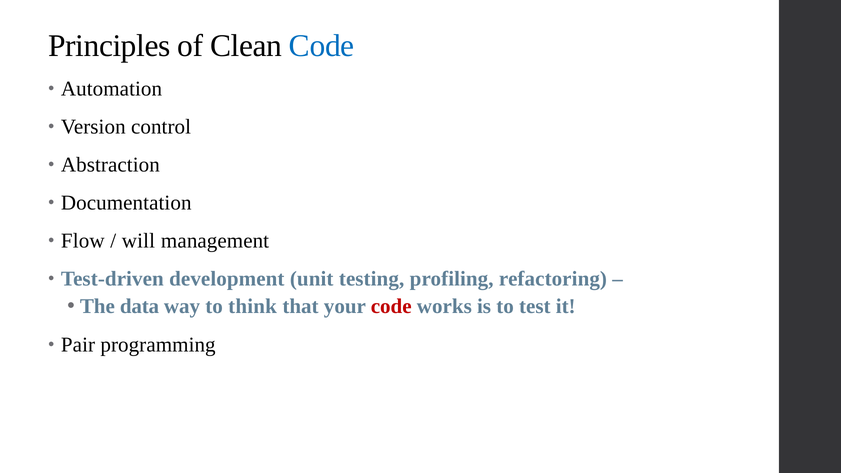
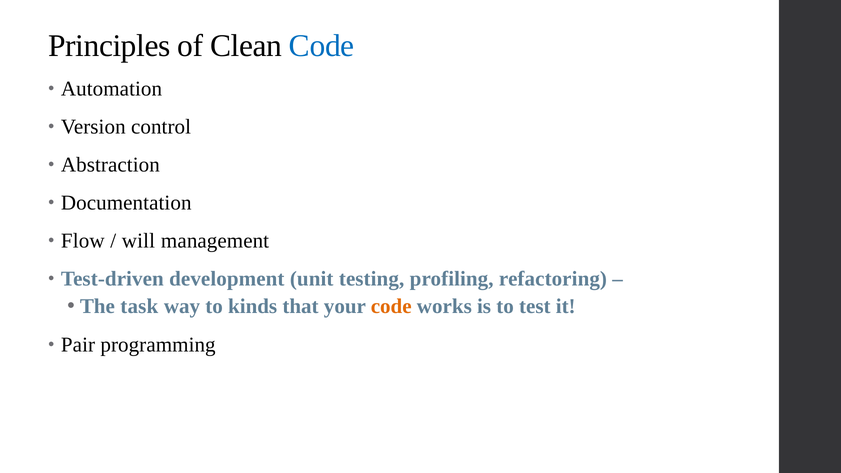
data: data -> task
think: think -> kinds
code at (391, 306) colour: red -> orange
